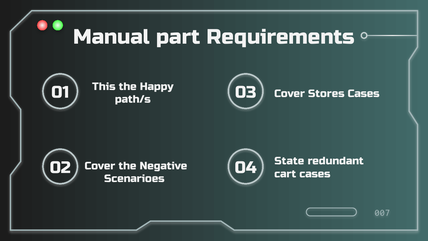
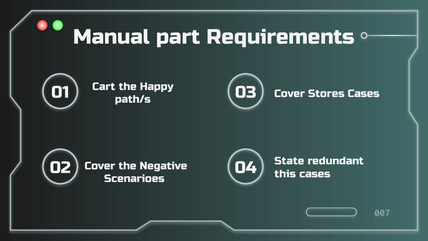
This: This -> Cart
cart: cart -> this
